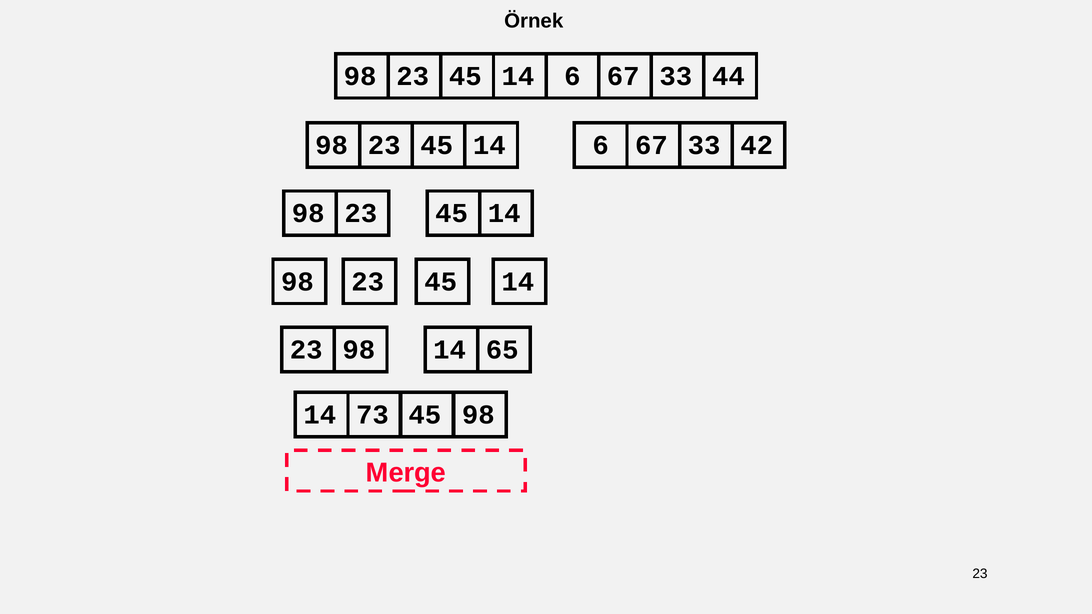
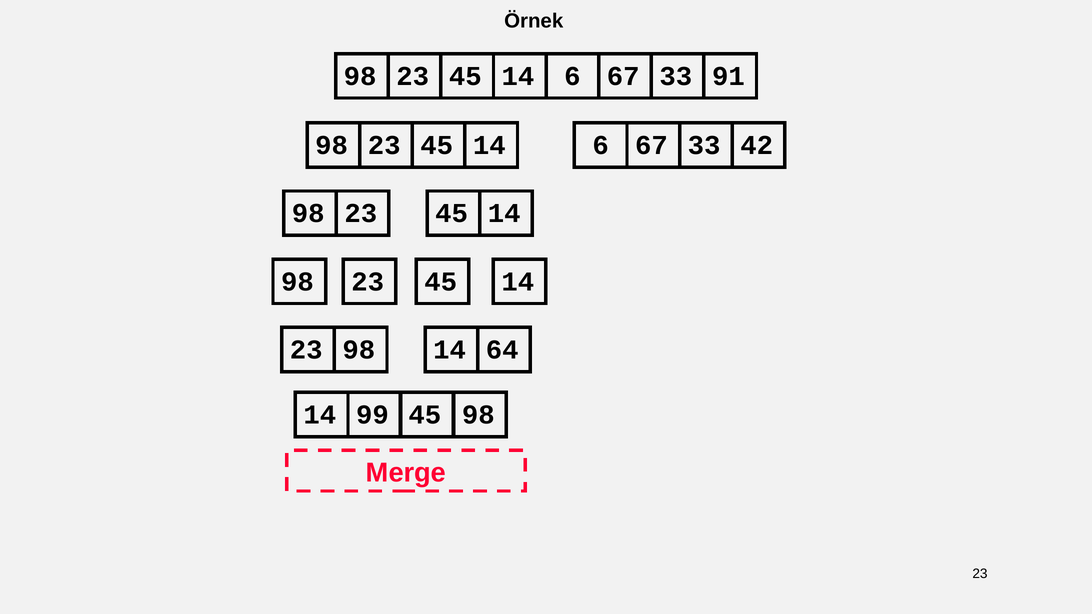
44: 44 -> 91
65: 65 -> 64
73: 73 -> 99
